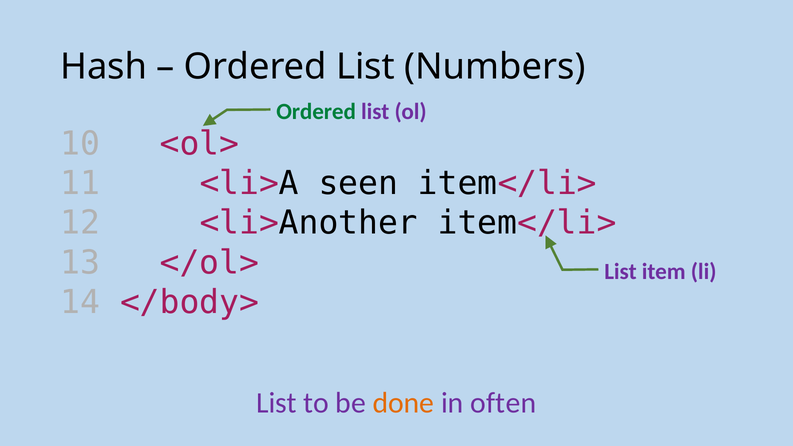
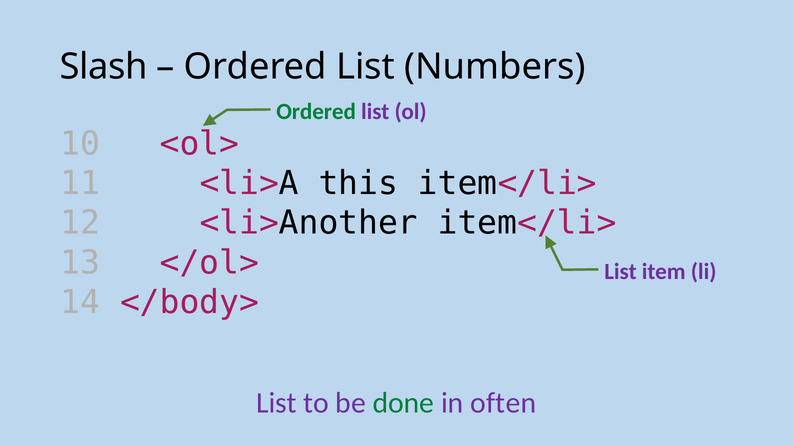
Hash: Hash -> Slash
seen: seen -> this
done colour: orange -> green
